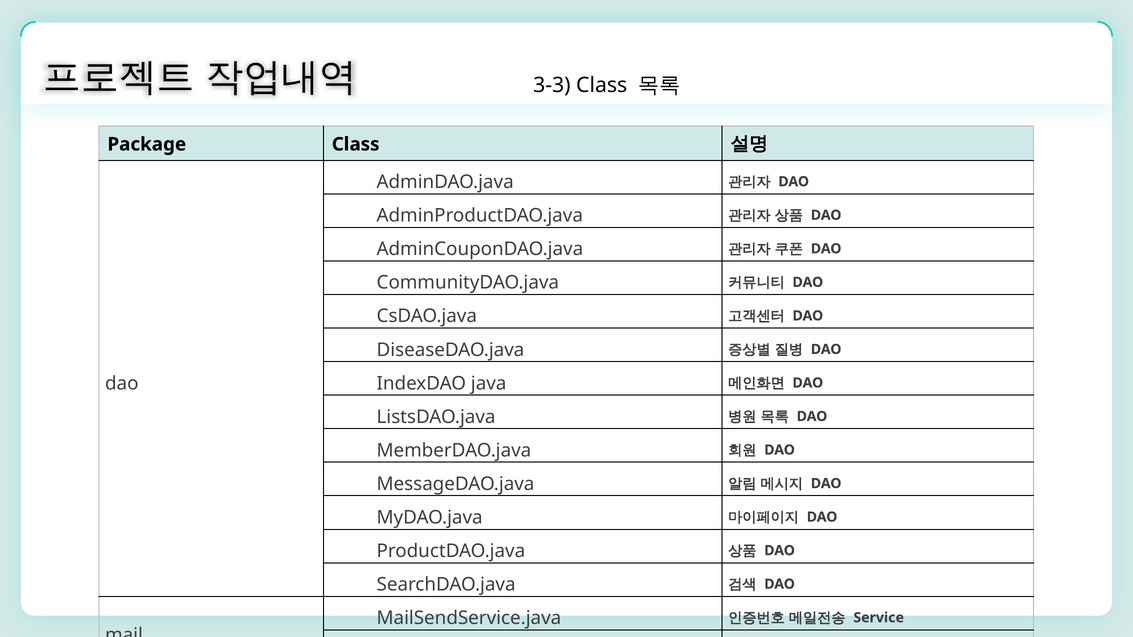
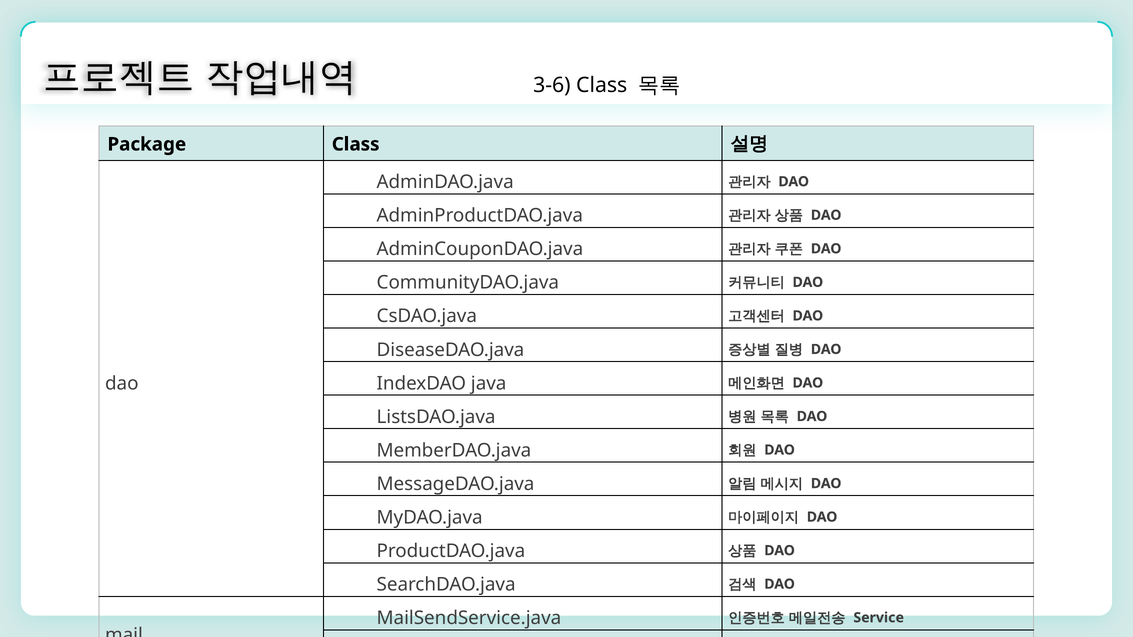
3-3: 3-3 -> 3-6
